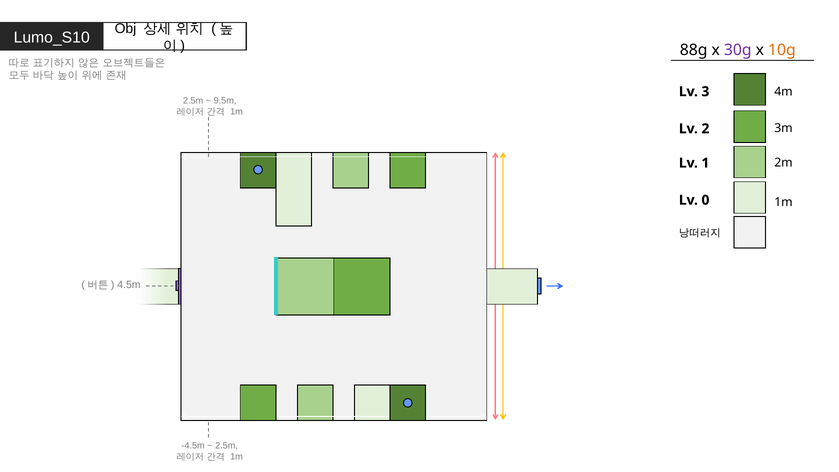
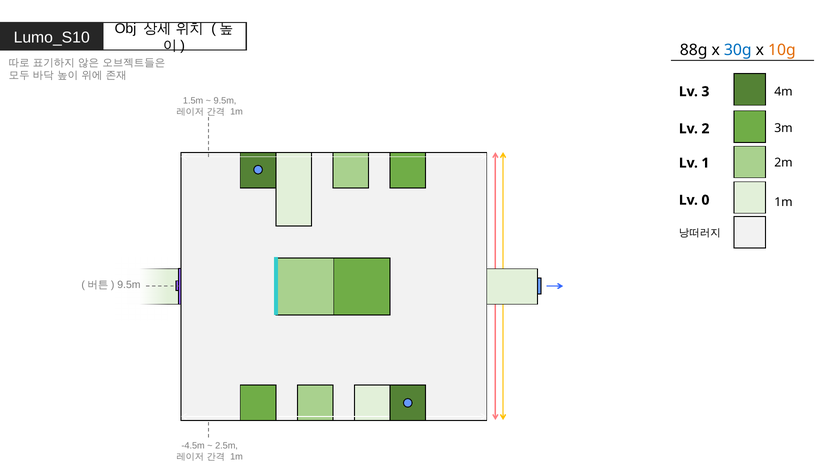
30g colour: purple -> blue
2.5m at (193, 101): 2.5m -> 1.5m
4.5m at (129, 285): 4.5m -> 9.5m
